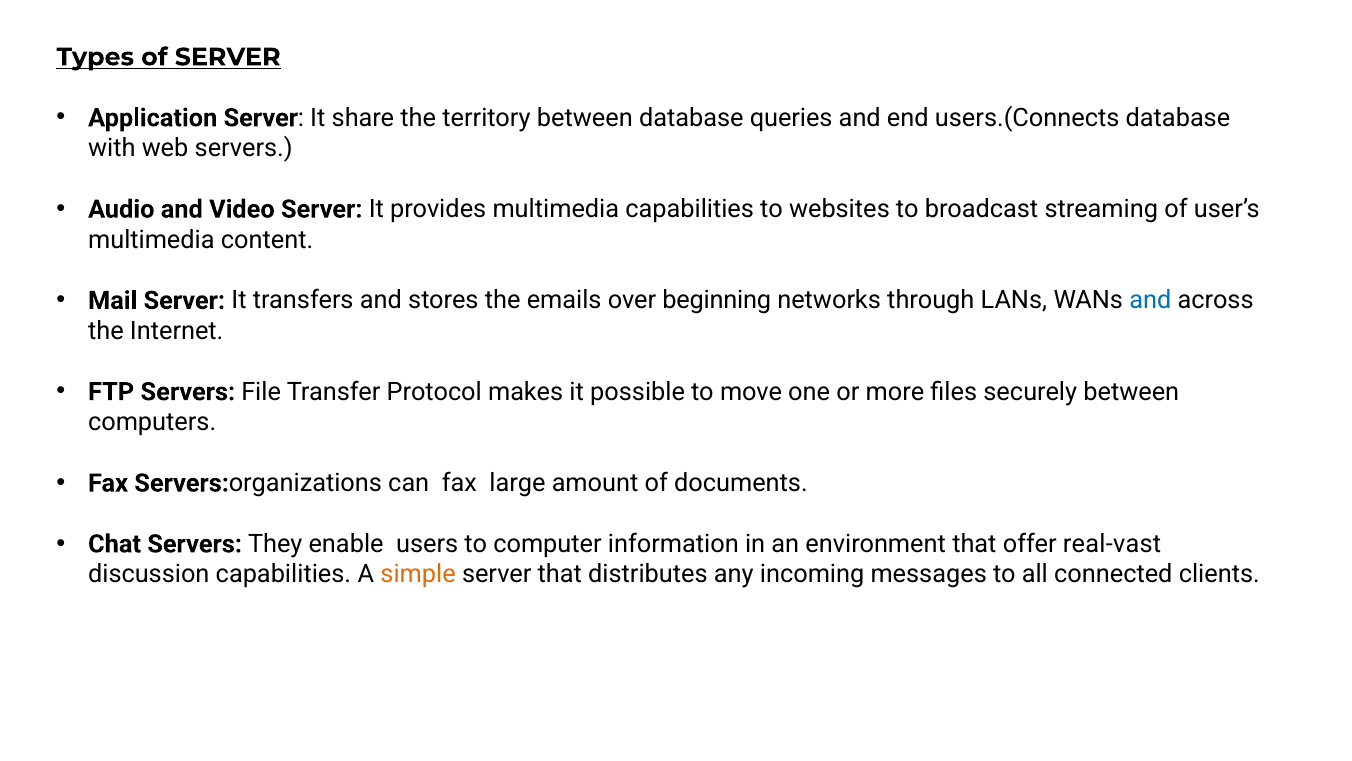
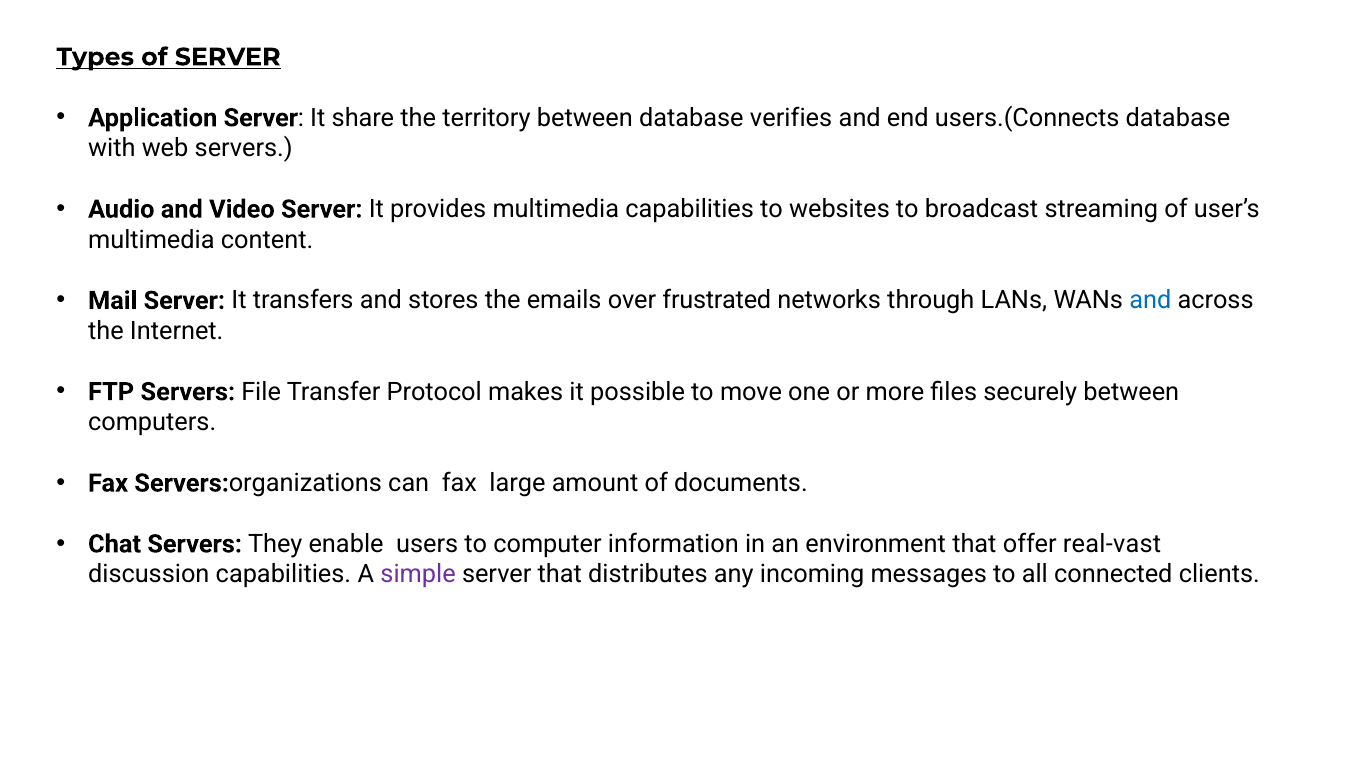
queries: queries -> verifies
beginning: beginning -> frustrated
simple colour: orange -> purple
